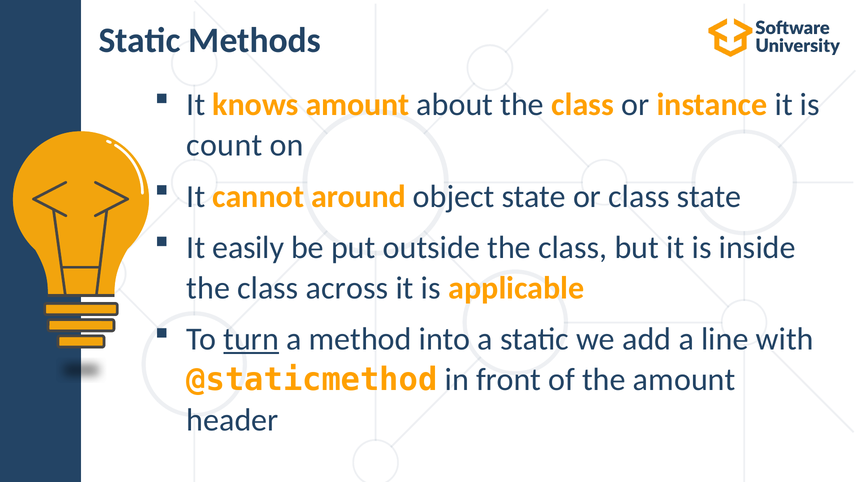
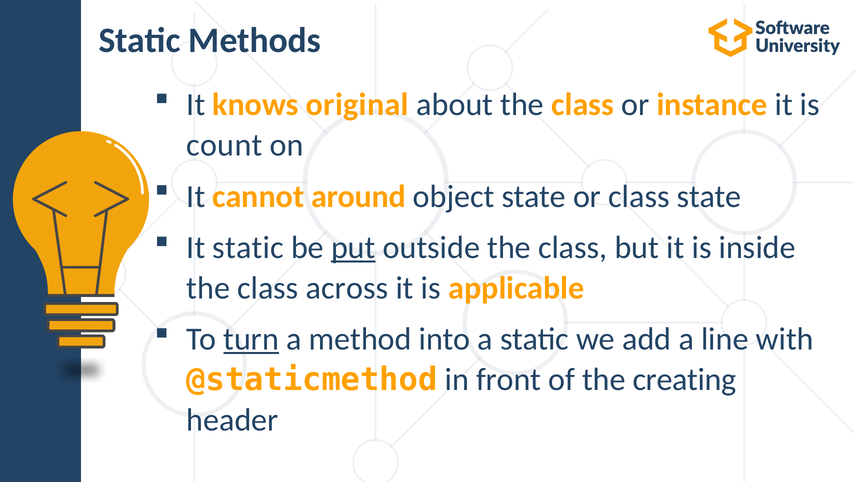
knows amount: amount -> original
It easily: easily -> static
put underline: none -> present
the amount: amount -> creating
